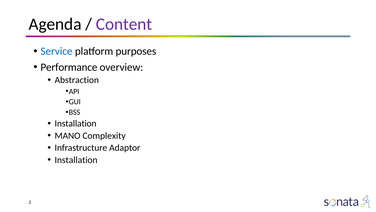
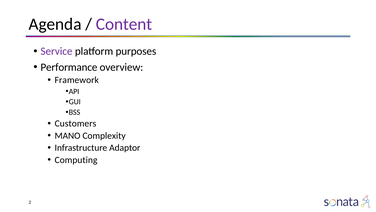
Service colour: blue -> purple
Abstraction: Abstraction -> Framework
Installation at (76, 123): Installation -> Customers
Installation at (76, 160): Installation -> Computing
